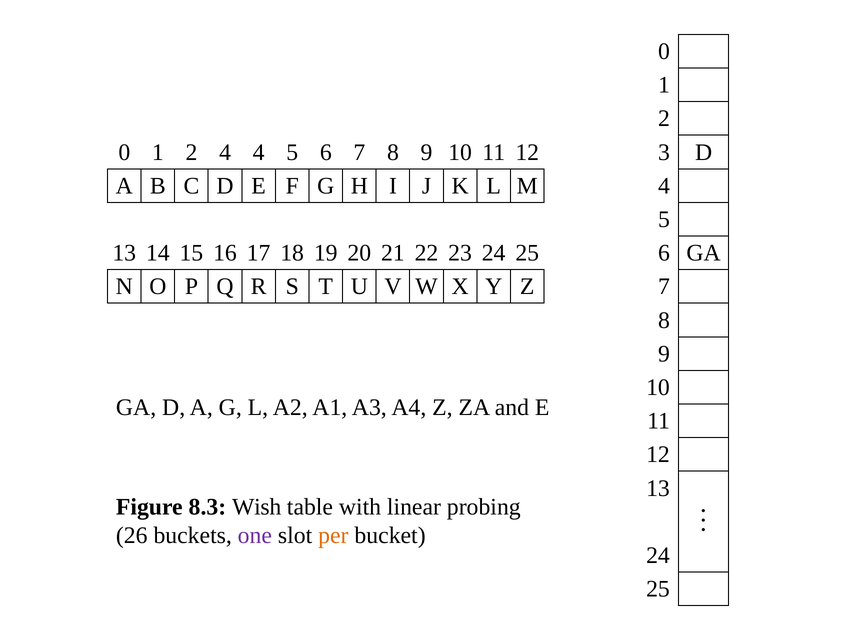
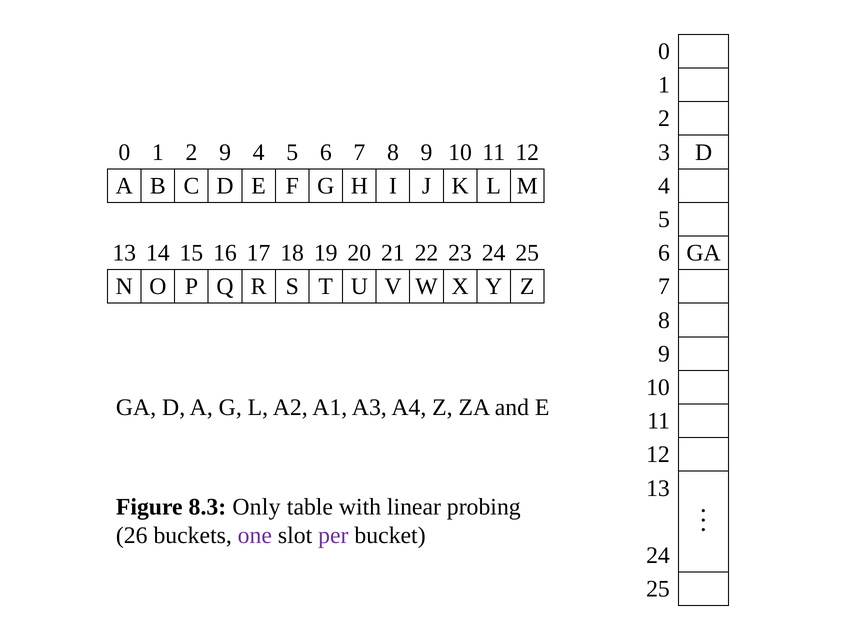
2 4: 4 -> 9
Wish: Wish -> Only
per colour: orange -> purple
